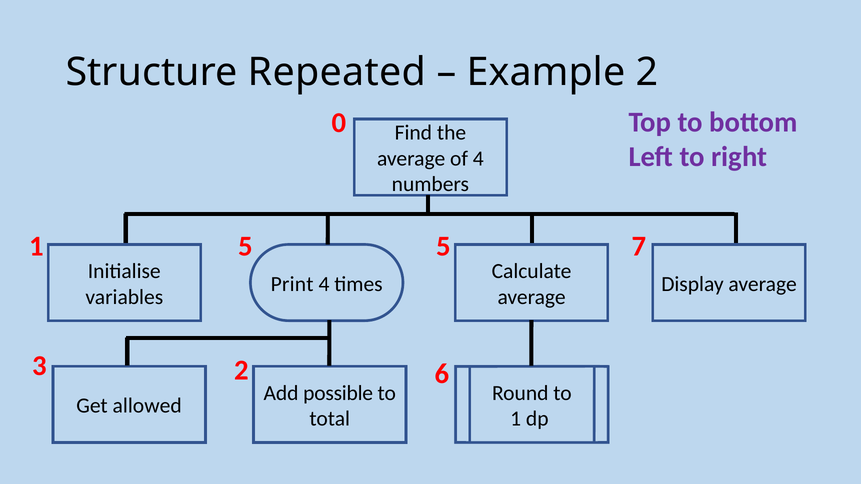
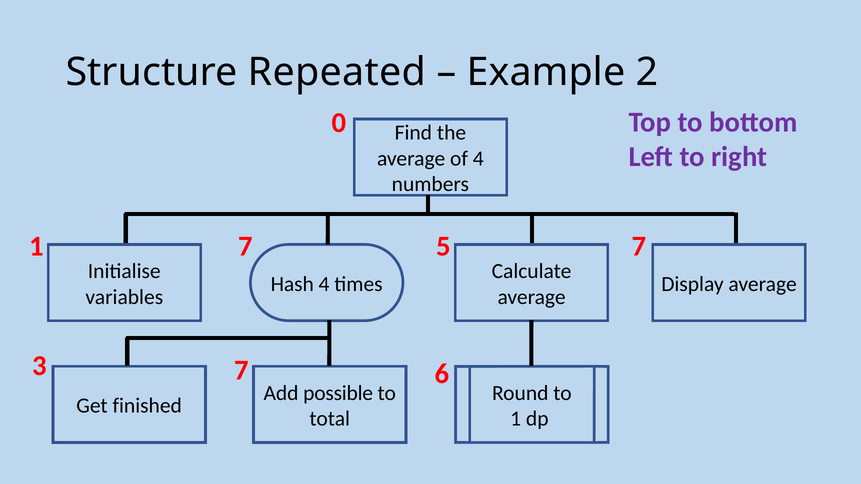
1 5: 5 -> 7
Print: Print -> Hash
3 2: 2 -> 7
allowed: allowed -> finished
